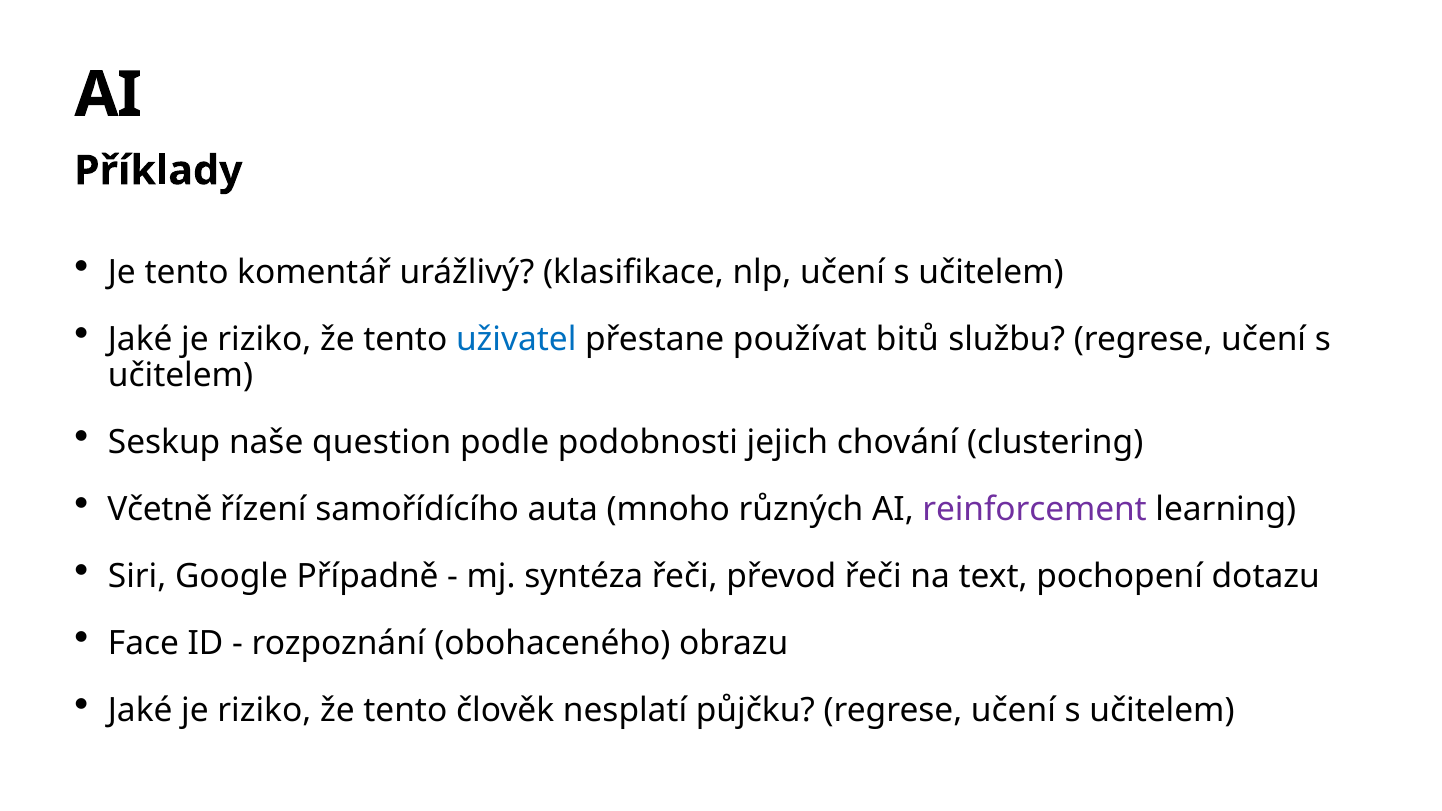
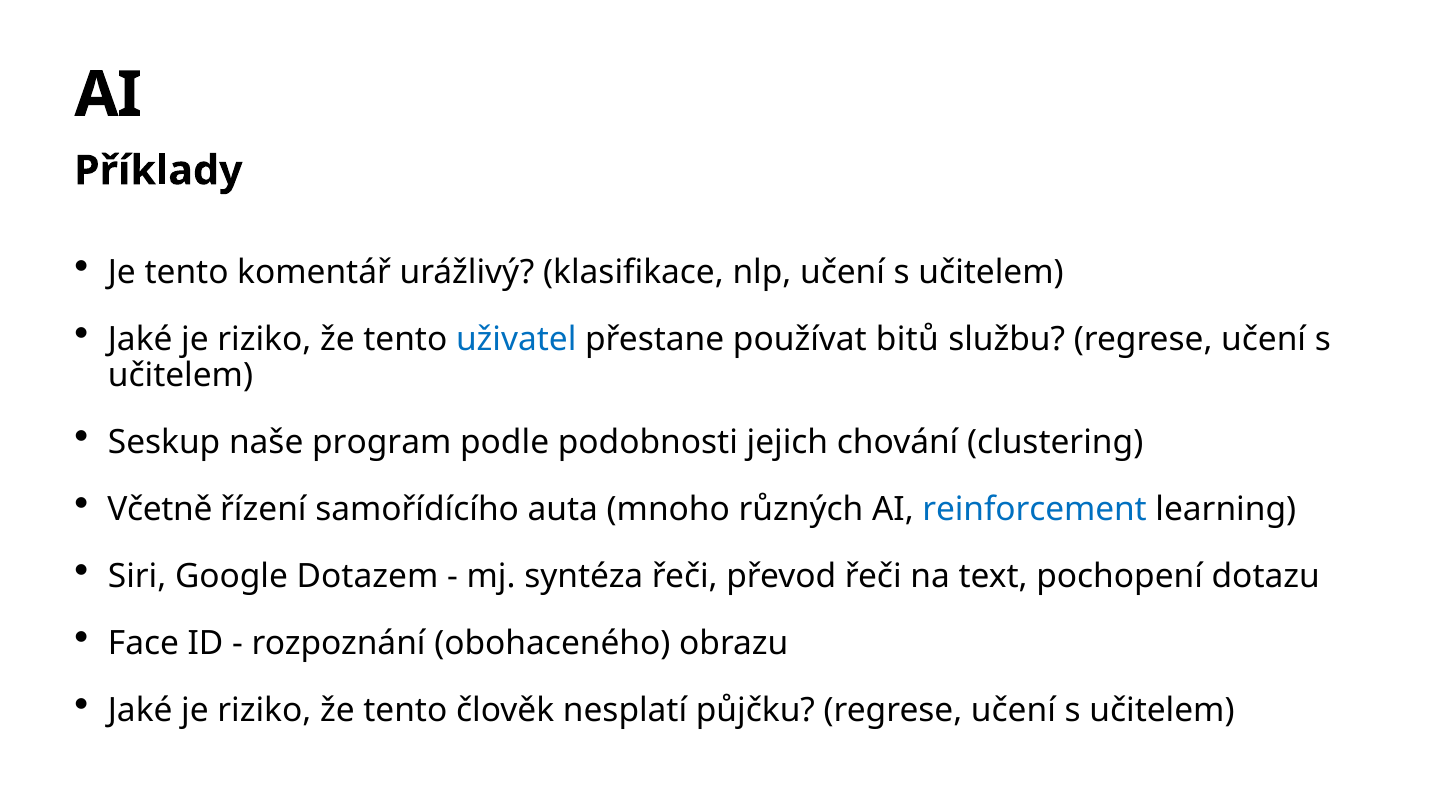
question: question -> program
reinforcement colour: purple -> blue
Případně: Případně -> Dotazem
